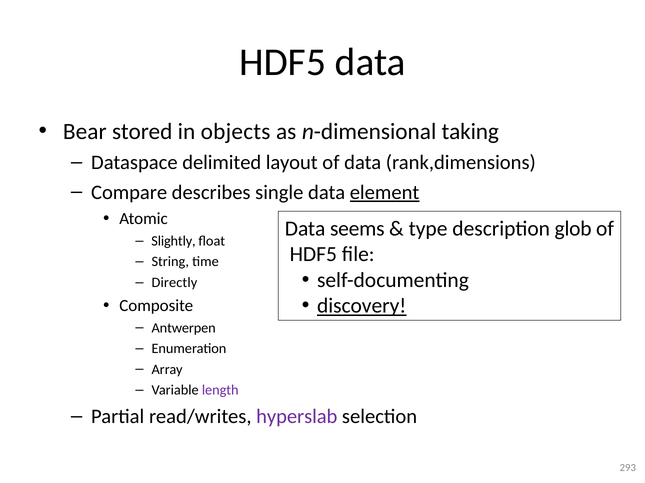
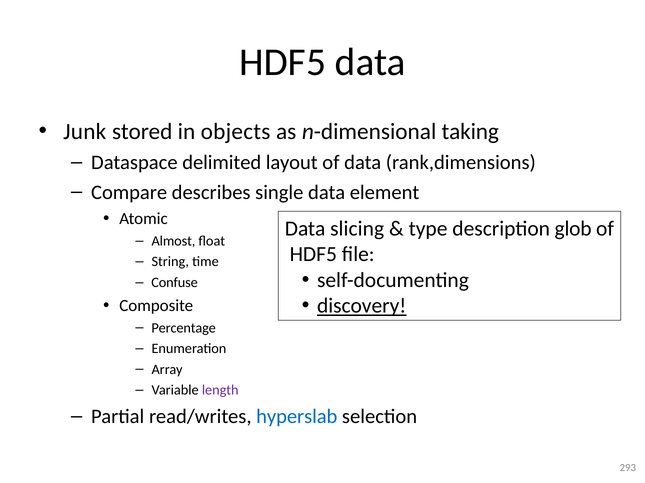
Bear: Bear -> Junk
element underline: present -> none
seems: seems -> slicing
Slightly: Slightly -> Almost
Directly: Directly -> Confuse
Antwerpen: Antwerpen -> Percentage
hyperslab colour: purple -> blue
